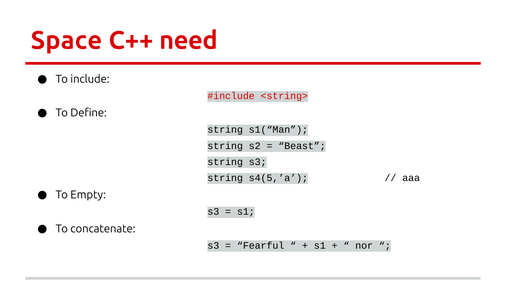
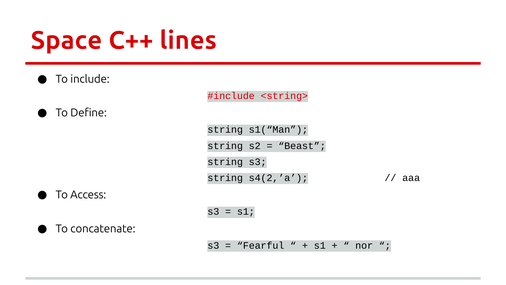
need: need -> lines
s4(5,’a: s4(5,’a -> s4(2,’a
Empty: Empty -> Access
